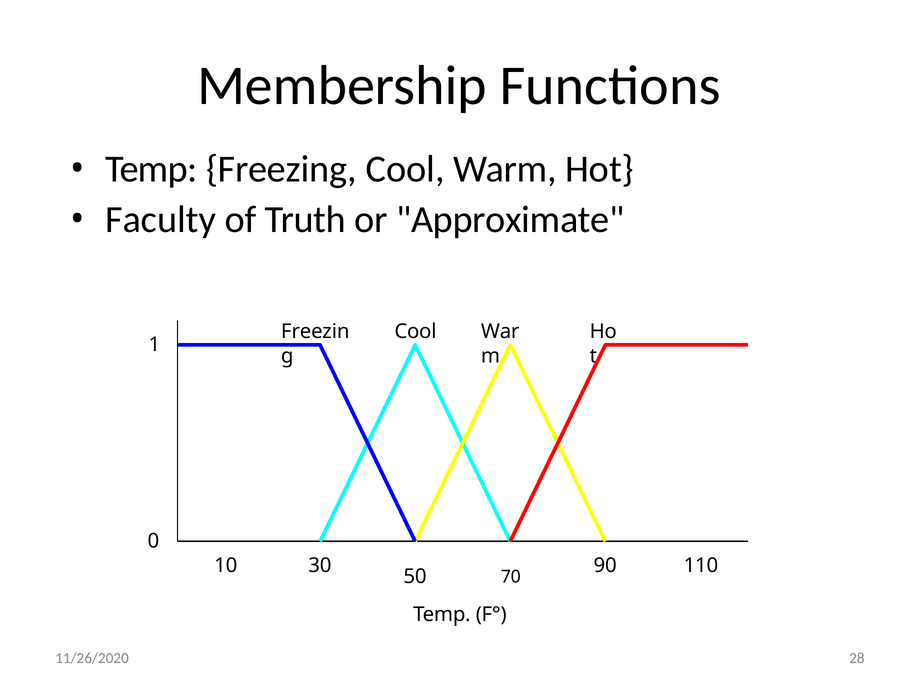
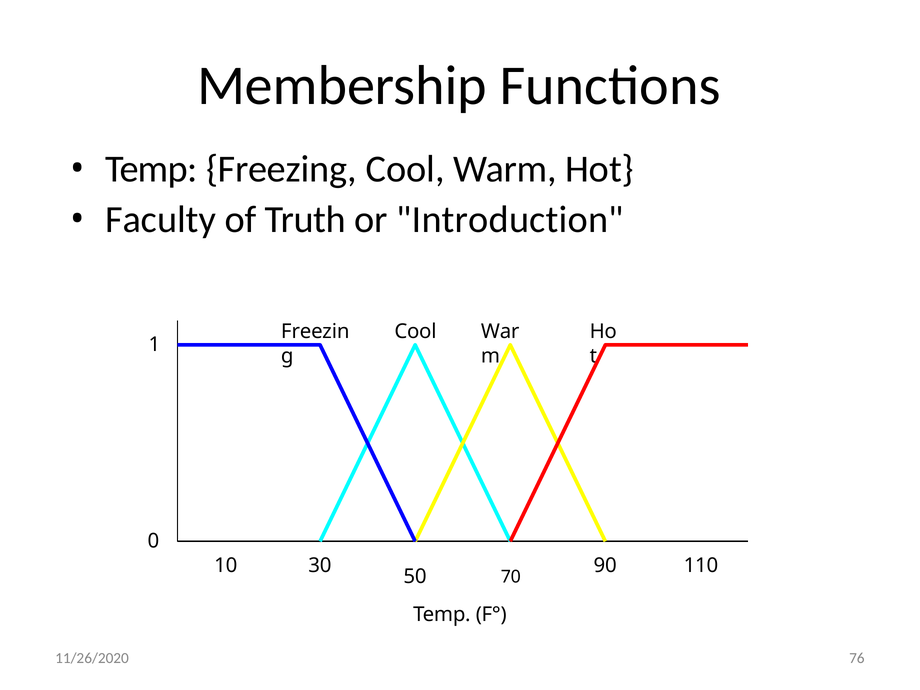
Approximate: Approximate -> Introduction
28: 28 -> 76
